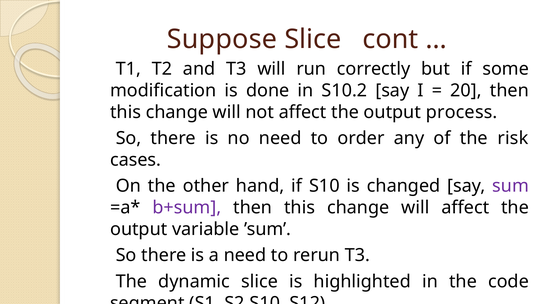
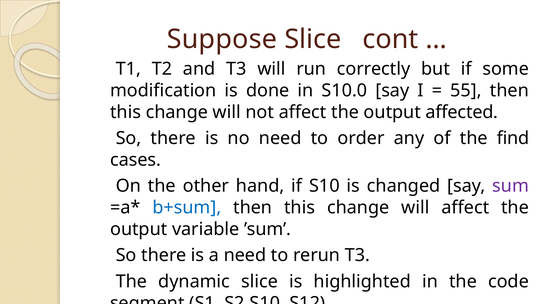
S10.2: S10.2 -> S10.0
20: 20 -> 55
process: process -> affected
risk: risk -> find
b+sum colour: purple -> blue
